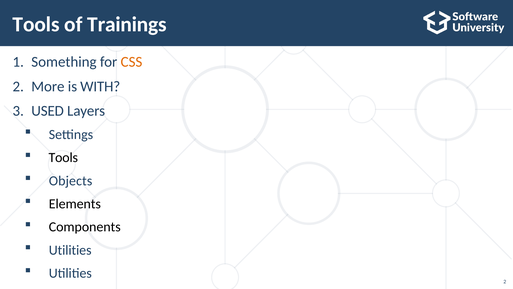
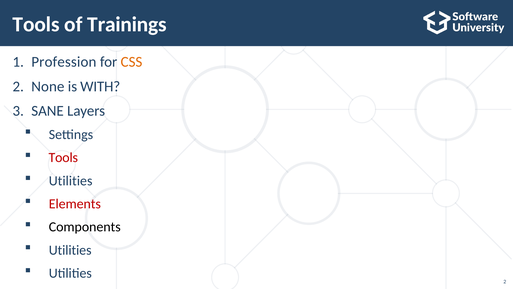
Something: Something -> Profession
More: More -> None
USED: USED -> SANE
Tools at (63, 157) colour: black -> red
Objects at (71, 180): Objects -> Utilities
Elements colour: black -> red
